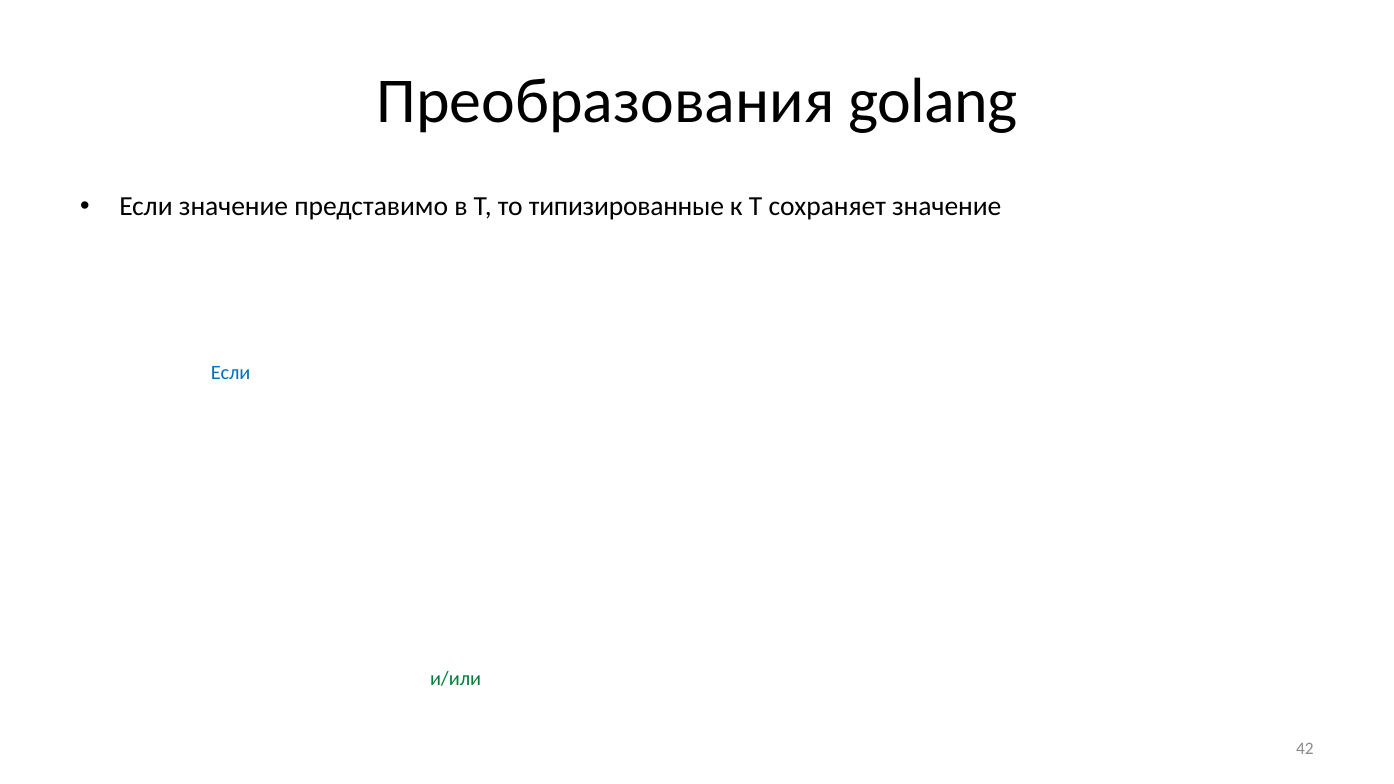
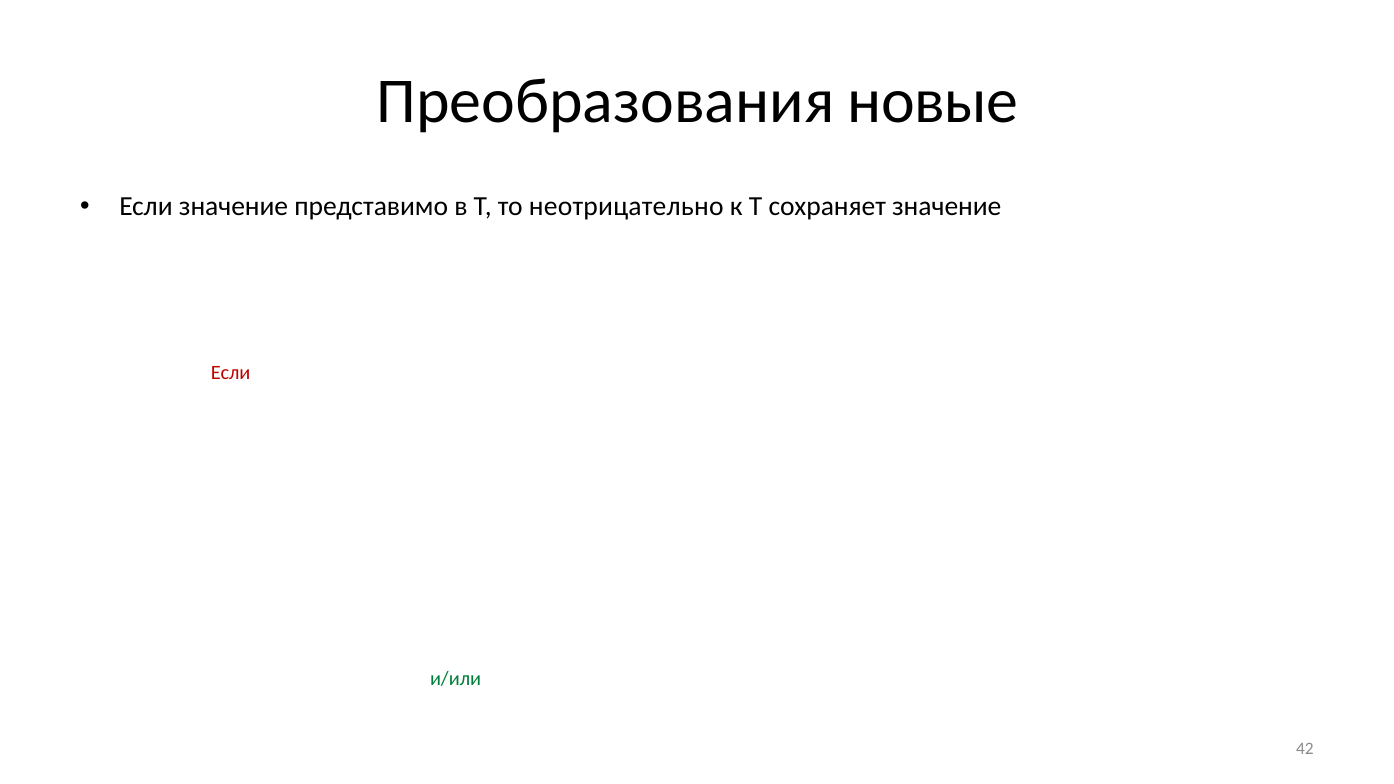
Преобразования golang: golang -> новые
то типизированные: типизированные -> неотрицательно
Если at (231, 373) colour: blue -> red
